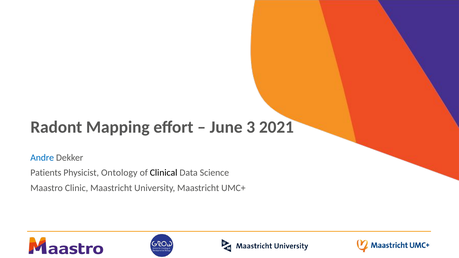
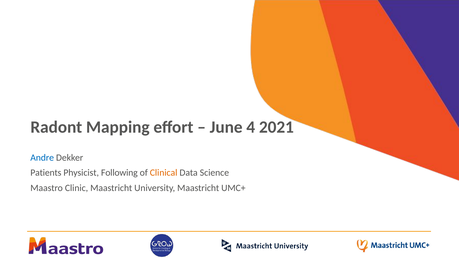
3: 3 -> 4
Ontology: Ontology -> Following
Clinical colour: black -> orange
